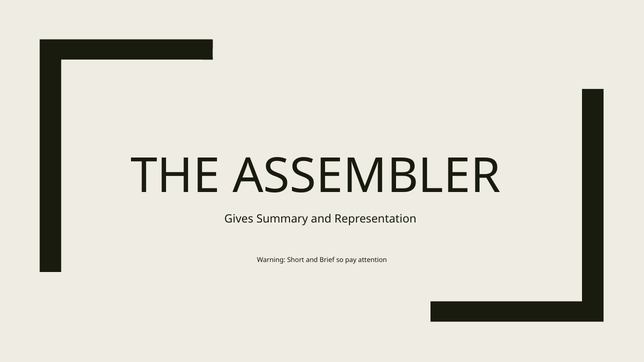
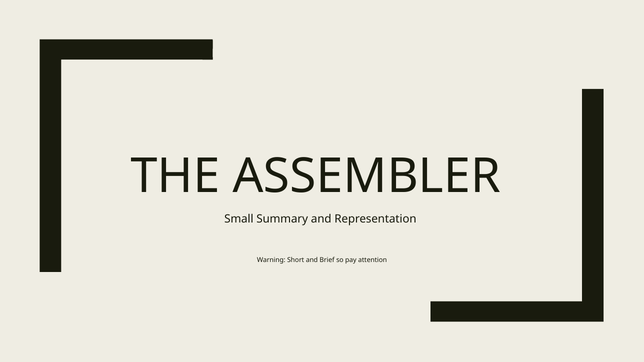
Gives: Gives -> Small
